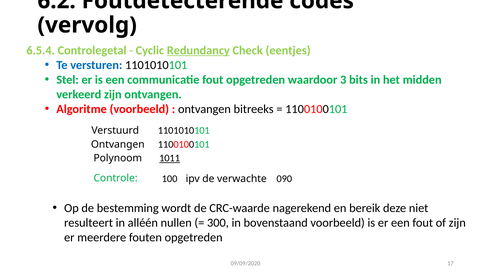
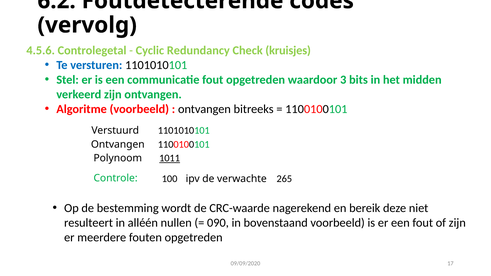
6.5.4: 6.5.4 -> 4.5.6
Redundancy underline: present -> none
eentjes: eentjes -> kruisjes
090: 090 -> 265
300: 300 -> 090
